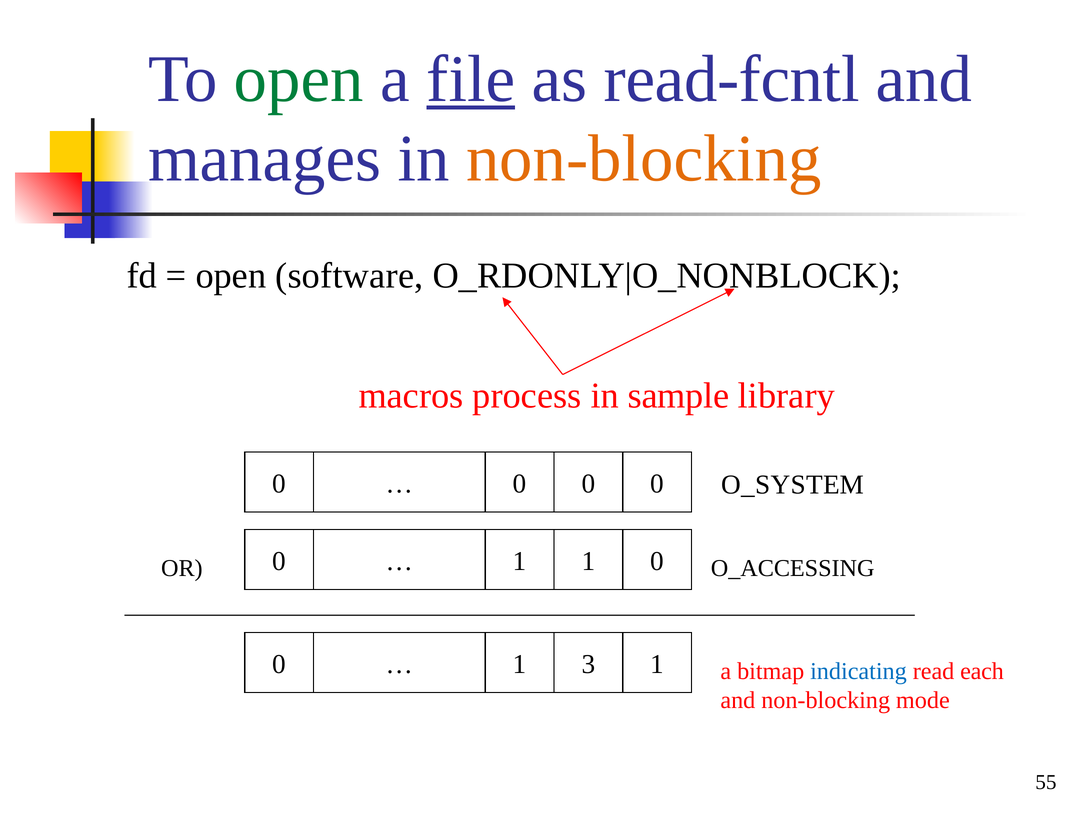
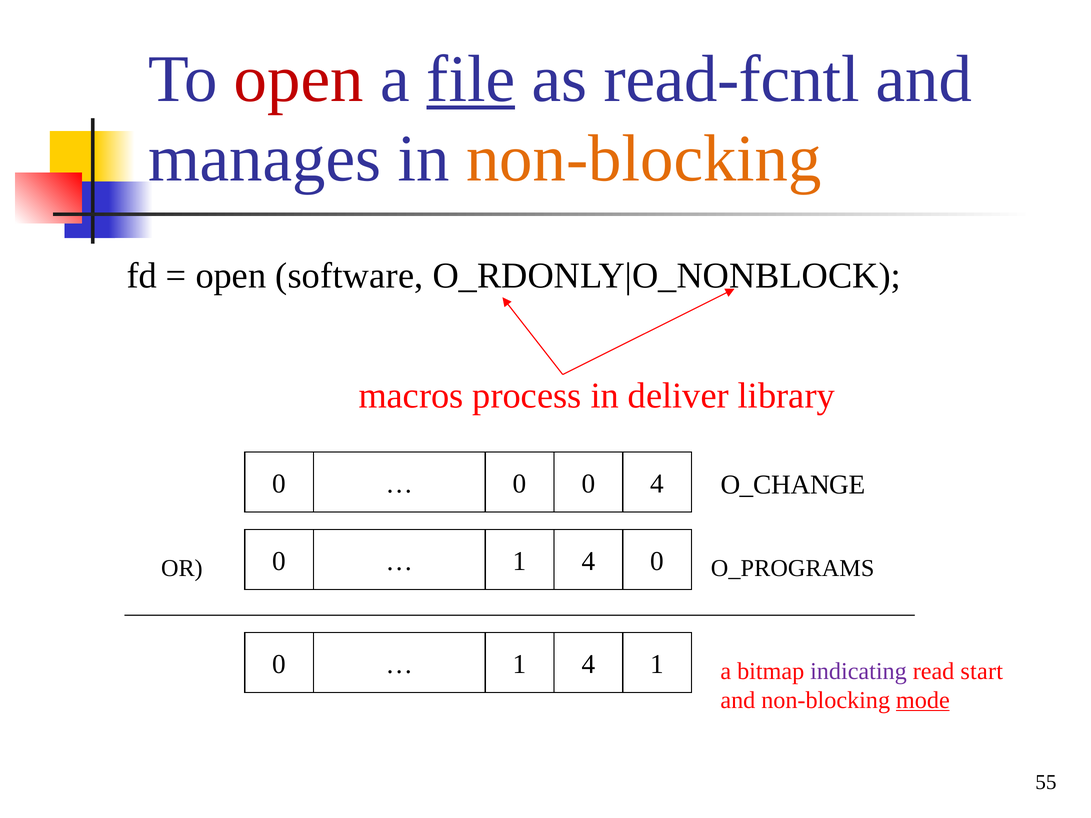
open at (299, 79) colour: green -> red
sample: sample -> deliver
0 at (657, 484): 0 -> 4
O_SYSTEM: O_SYSTEM -> O_CHANGE
1 at (588, 562): 1 -> 4
O_ACCESSING: O_ACCESSING -> O_PROGRAMS
3 at (588, 665): 3 -> 4
indicating colour: blue -> purple
each: each -> start
mode underline: none -> present
